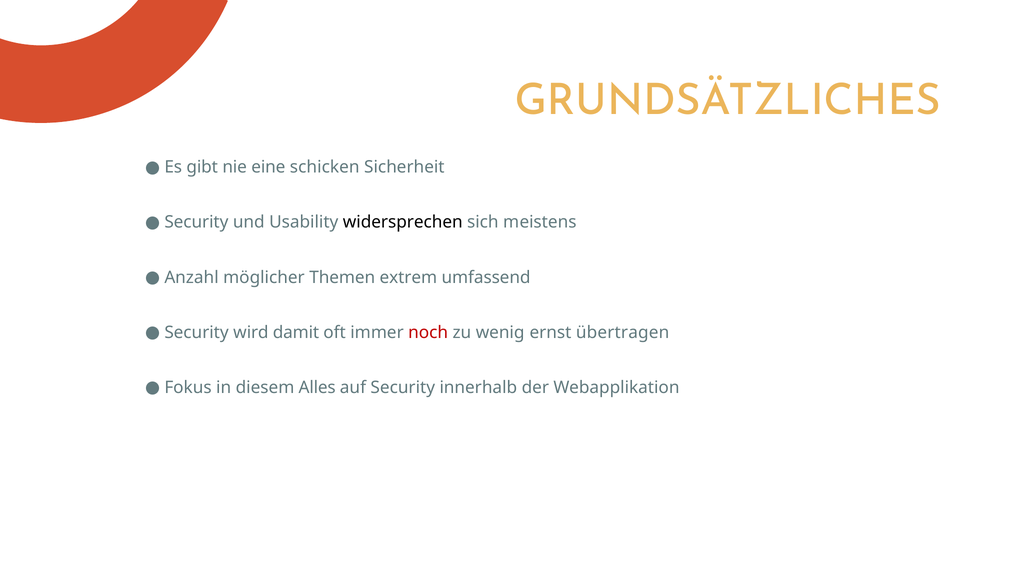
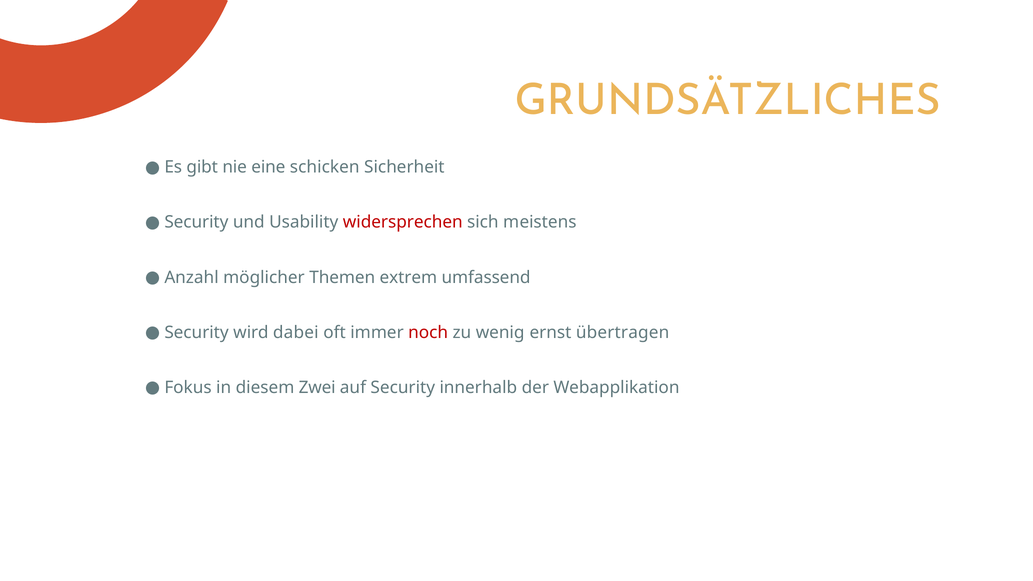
widersprechen colour: black -> red
damit: damit -> dabei
Alles: Alles -> Zwei
